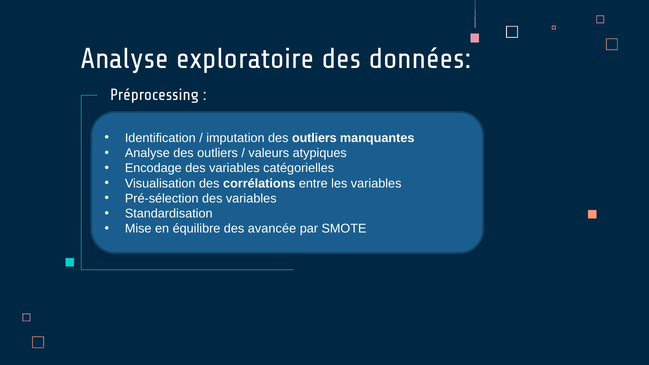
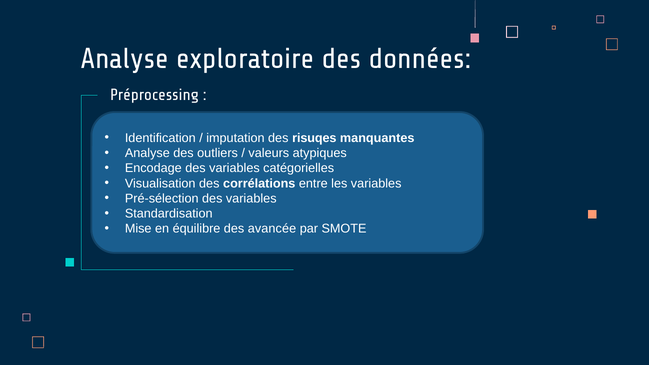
imputation des outliers: outliers -> risuqes
